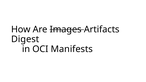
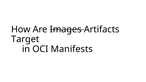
Digest: Digest -> Target
